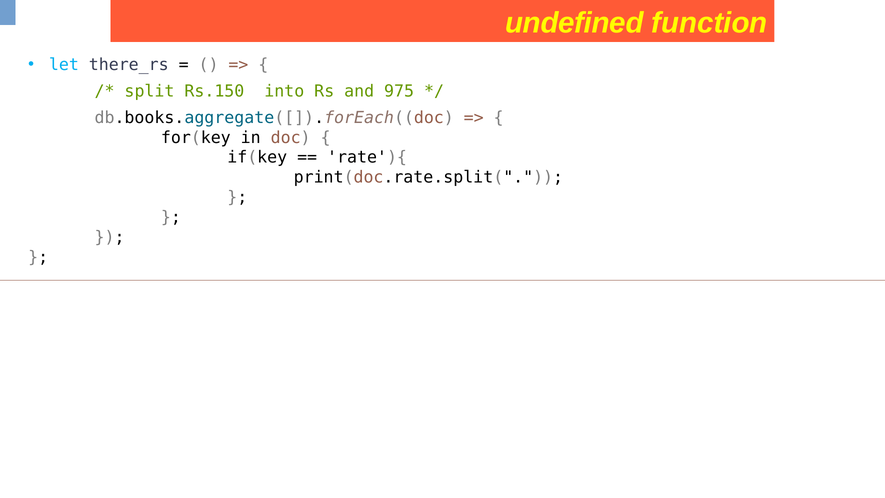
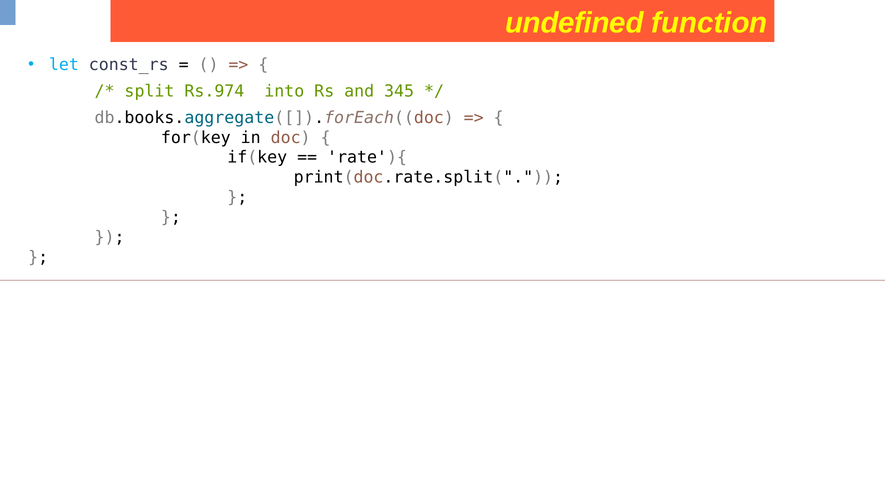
there_rs: there_rs -> const_rs
Rs.150: Rs.150 -> Rs.974
975: 975 -> 345
